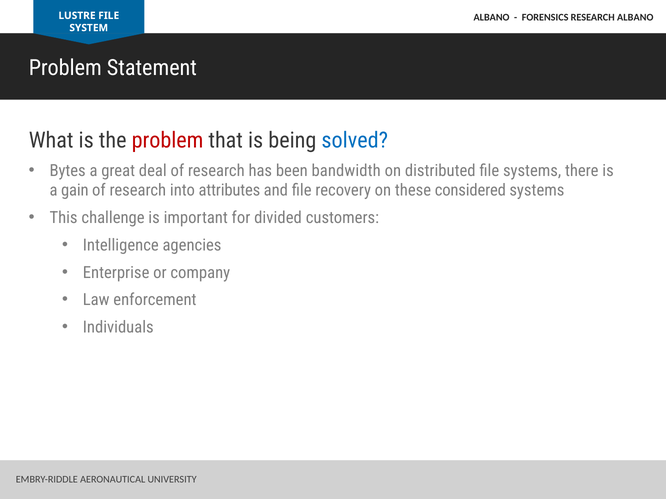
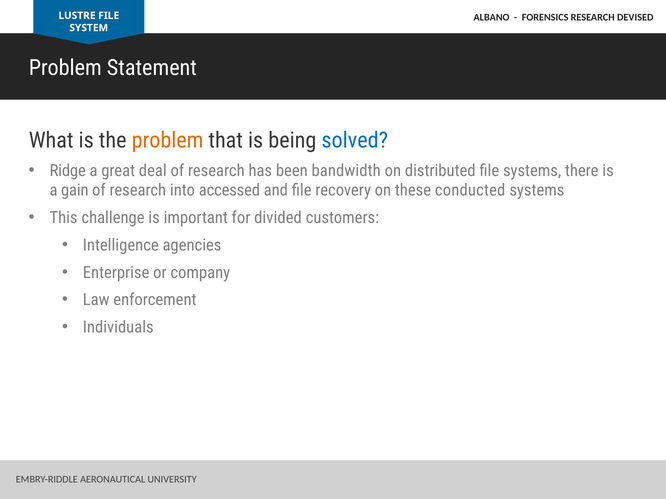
RESEARCH ALBANO: ALBANO -> DEVISED
problem at (168, 141) colour: red -> orange
Bytes: Bytes -> Ridge
attributes: attributes -> accessed
considered: considered -> conducted
